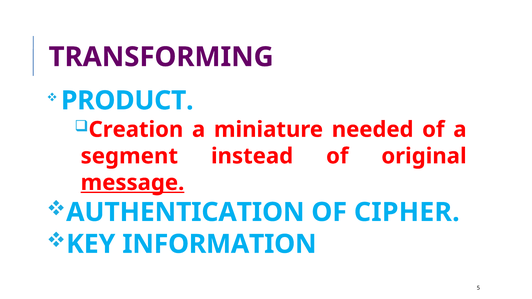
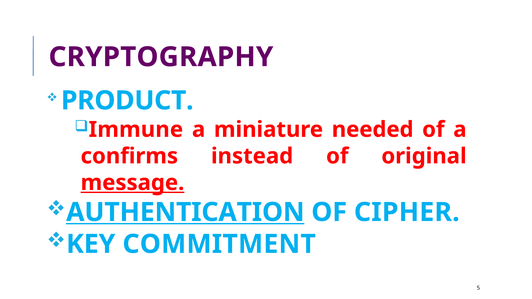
TRANSFORMING: TRANSFORMING -> CRYPTOGRAPHY
Creation: Creation -> Immune
segment: segment -> confirms
AUTHENTICATION underline: none -> present
INFORMATION: INFORMATION -> COMMITMENT
